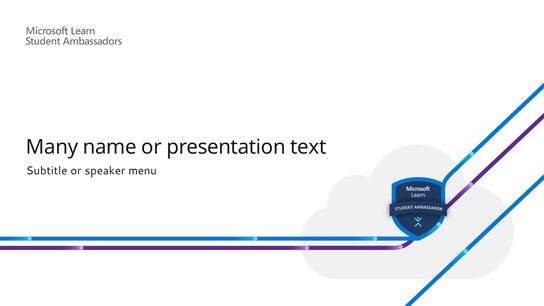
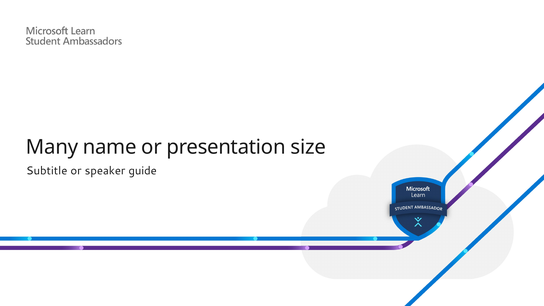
text: text -> size
menu: menu -> guide
